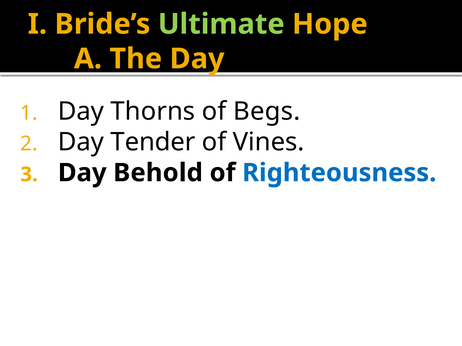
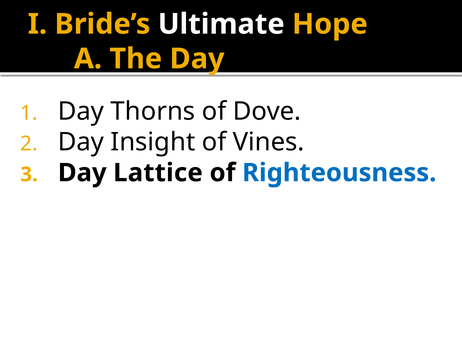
Ultimate colour: light green -> white
Begs: Begs -> Dove
Tender: Tender -> Insight
Behold: Behold -> Lattice
